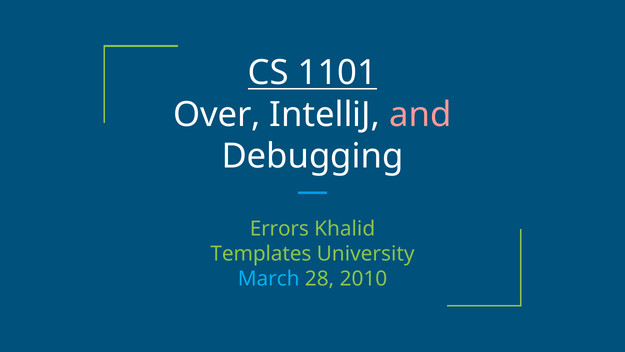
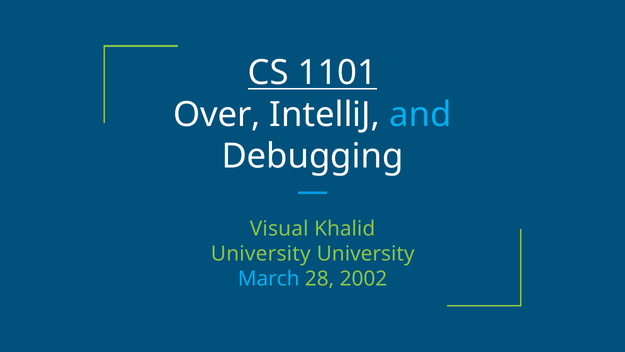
and colour: pink -> light blue
Errors: Errors -> Visual
Templates at (261, 254): Templates -> University
2010: 2010 -> 2002
